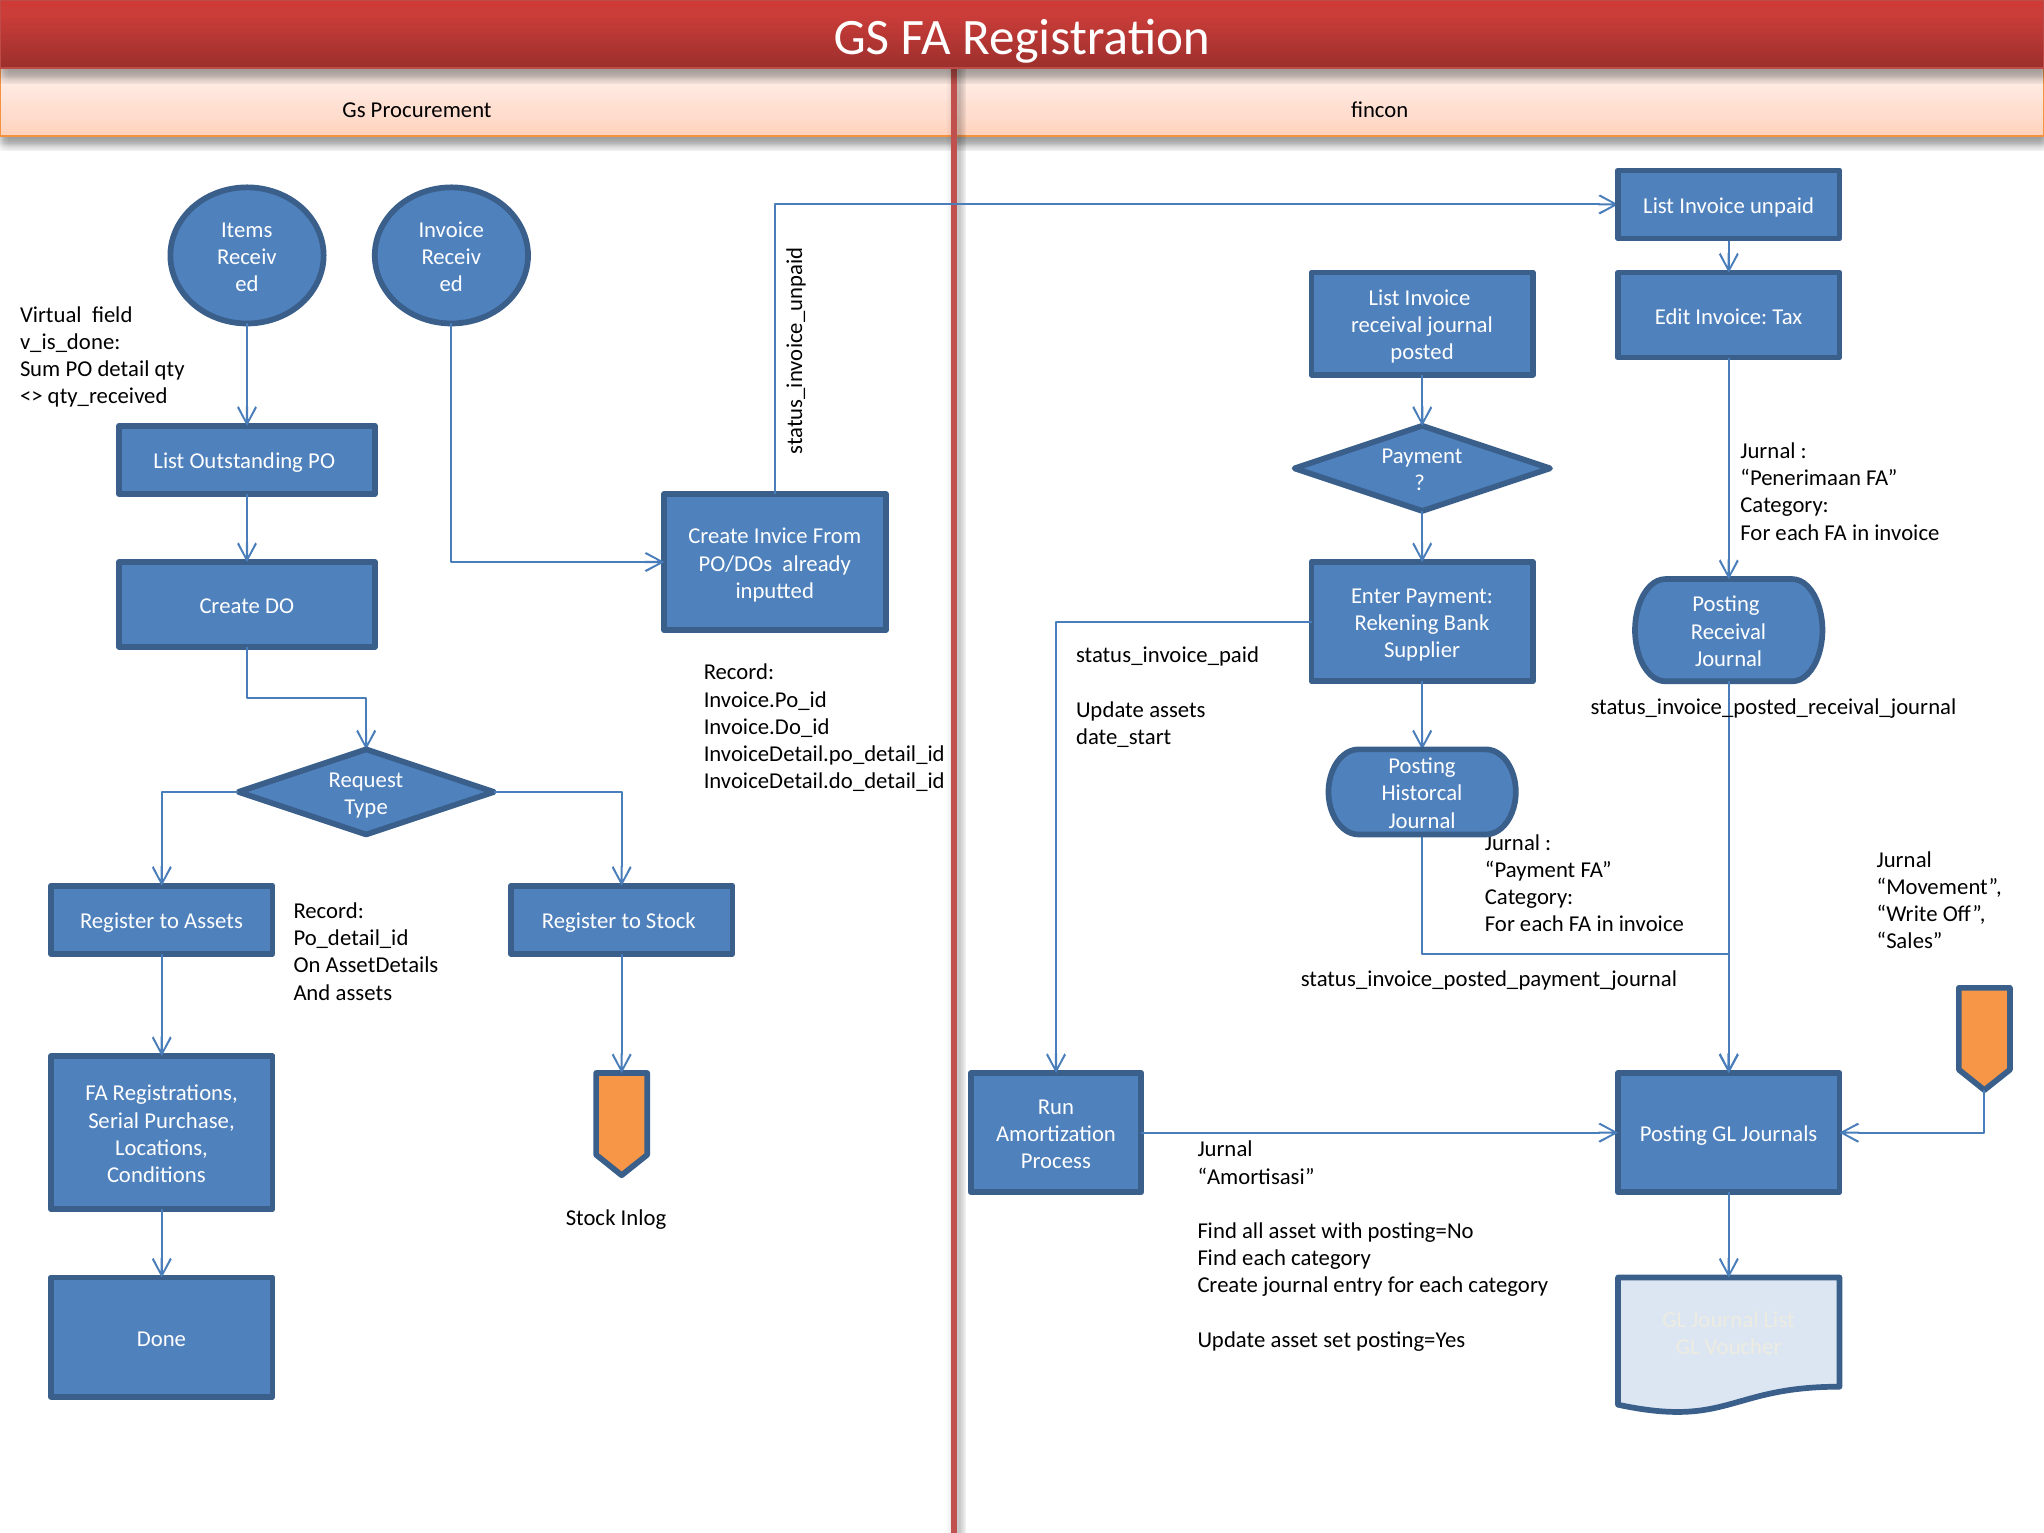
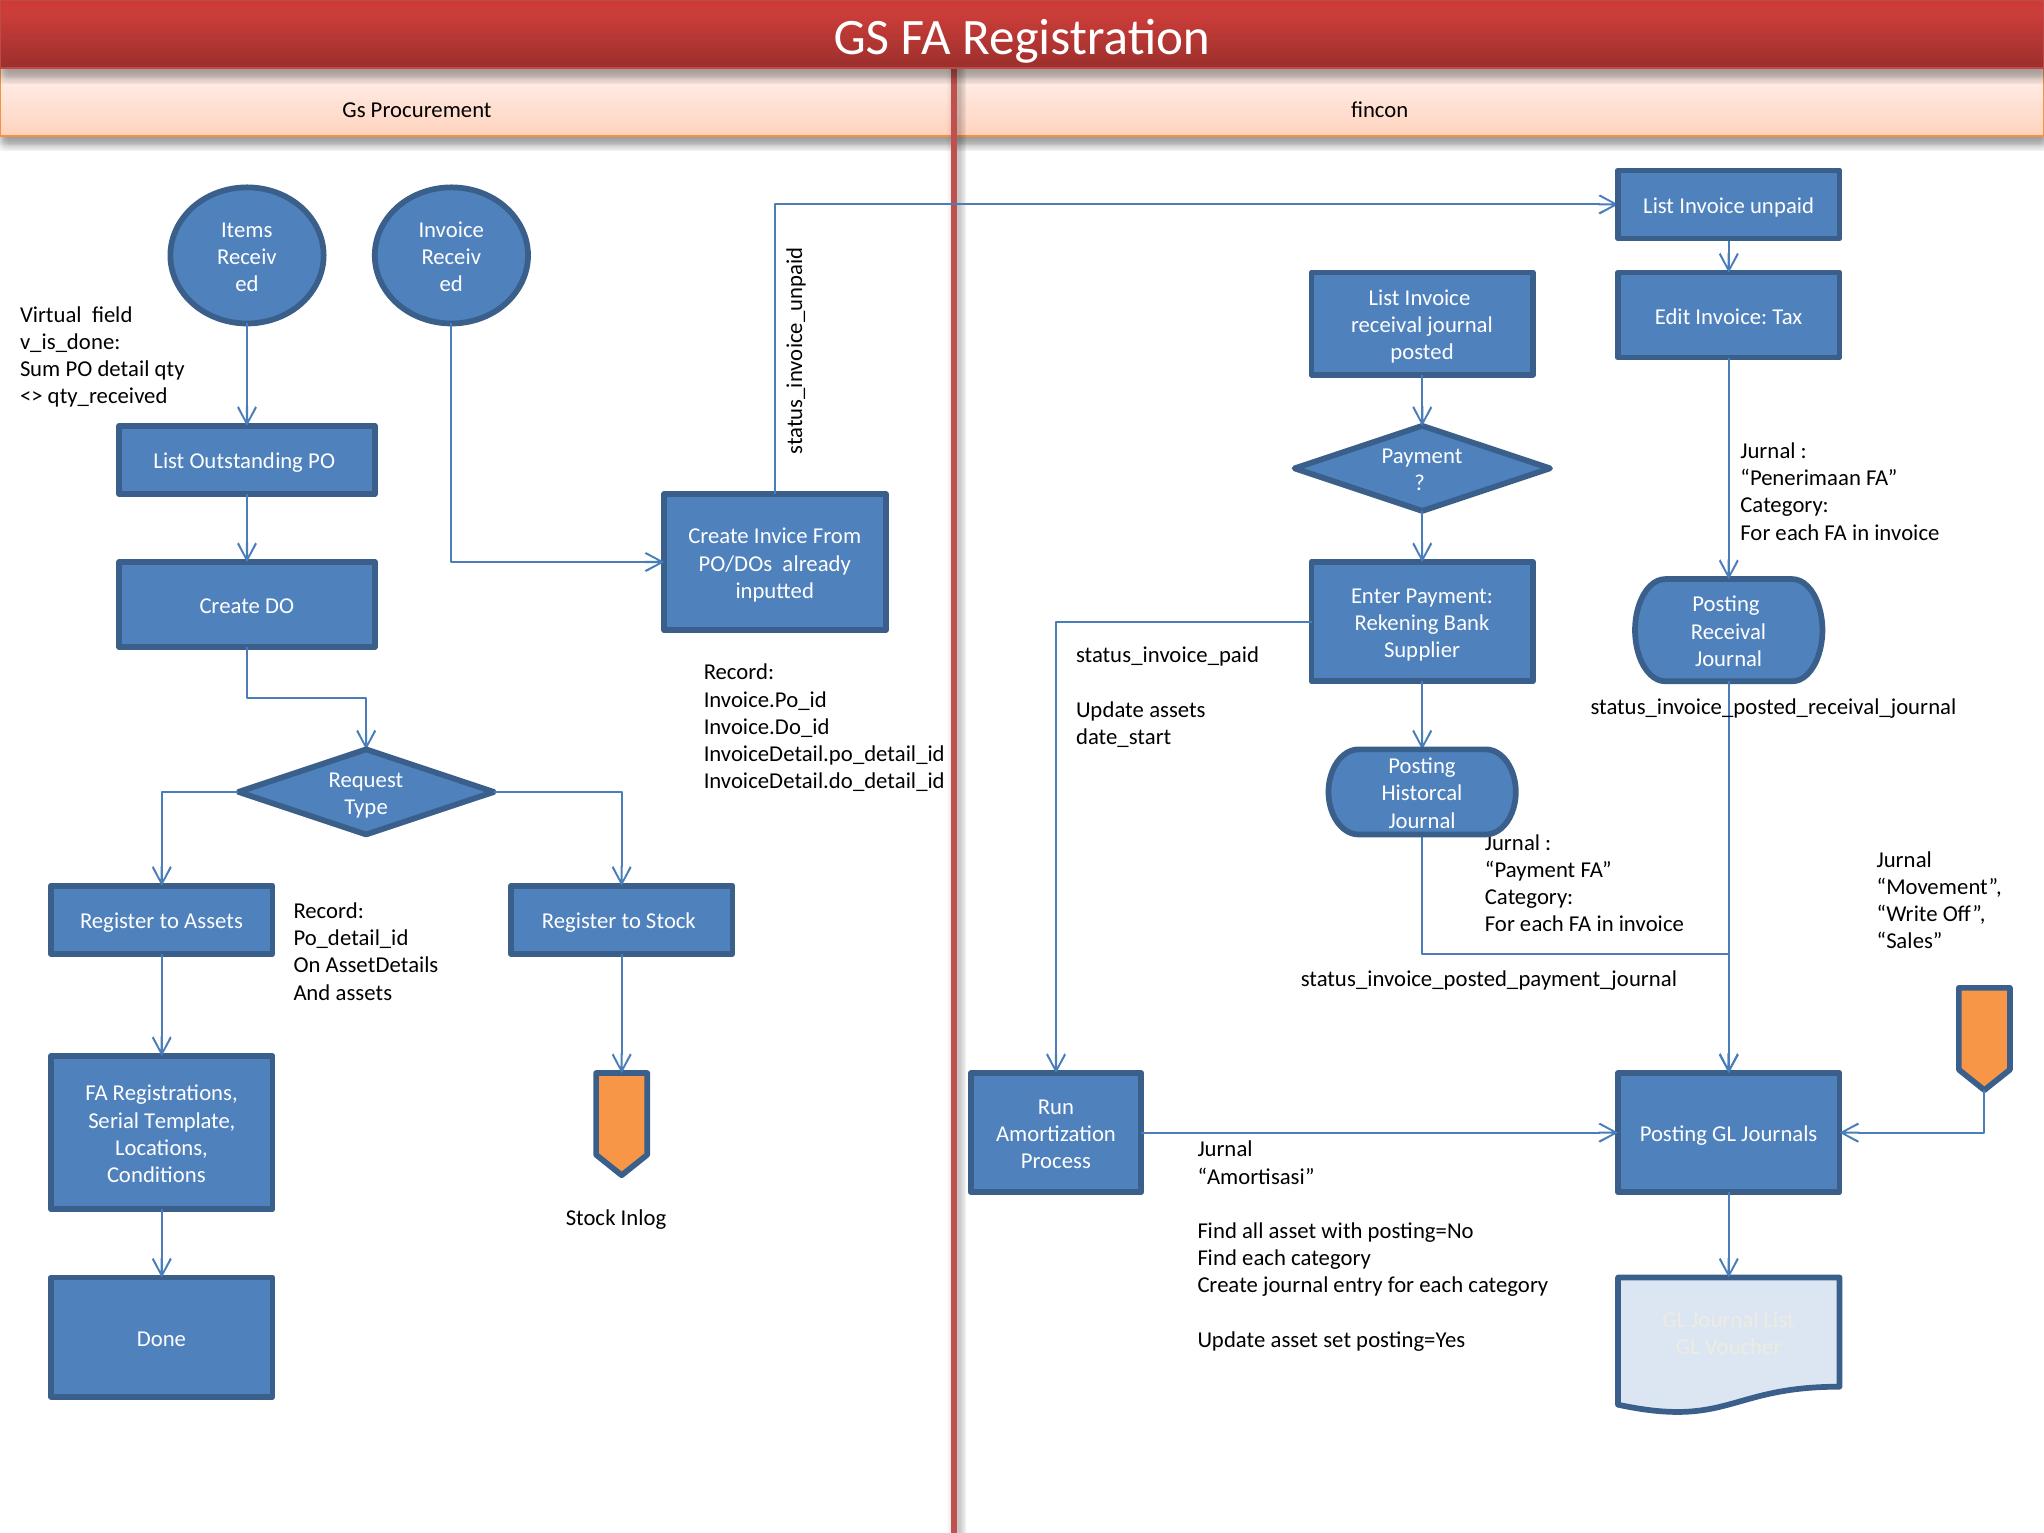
Purchase: Purchase -> Template
